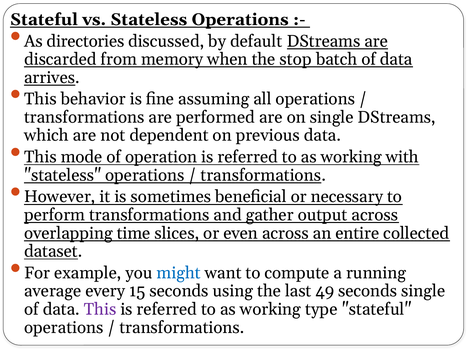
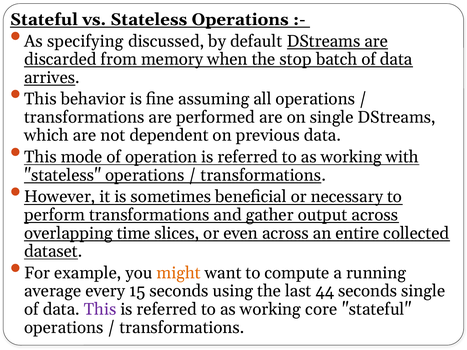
directories: directories -> specifying
might colour: blue -> orange
49: 49 -> 44
type: type -> core
